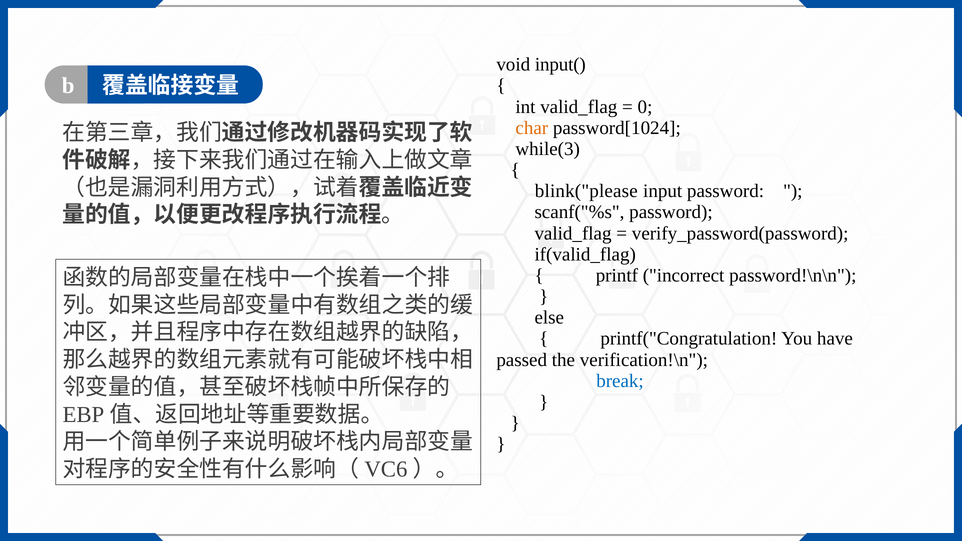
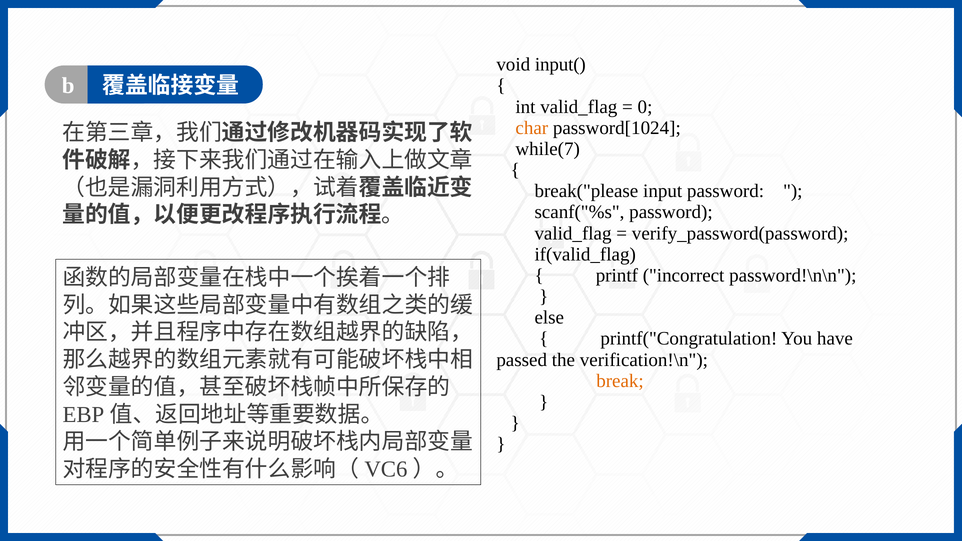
while(3: while(3 -> while(7
blink("please: blink("please -> break("please
break colour: blue -> orange
